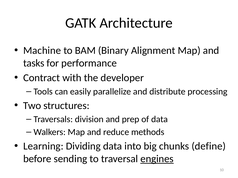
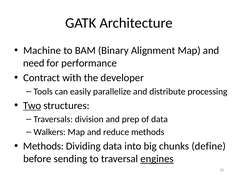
tasks: tasks -> need
Two underline: none -> present
Learning at (43, 147): Learning -> Methods
